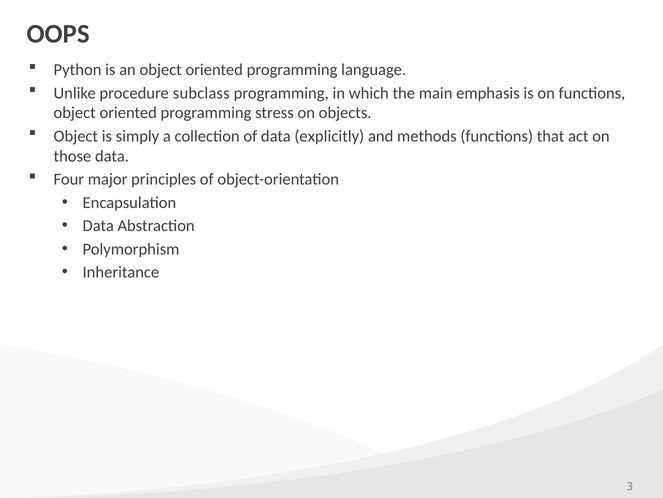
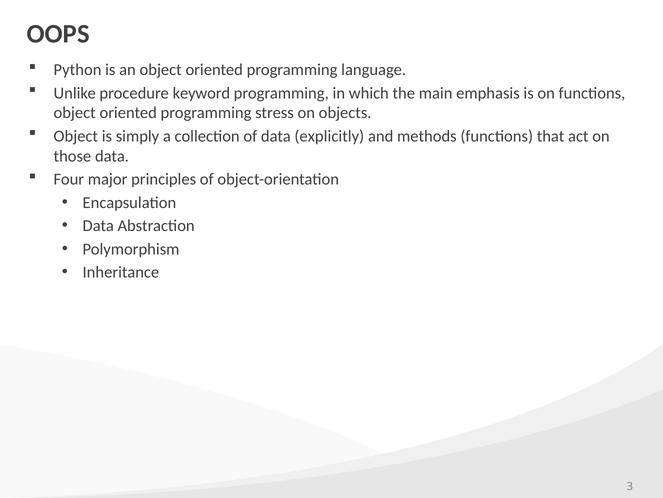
subclass: subclass -> keyword
